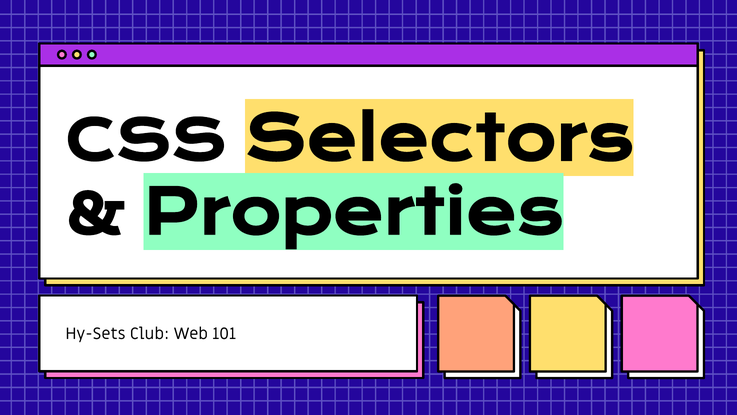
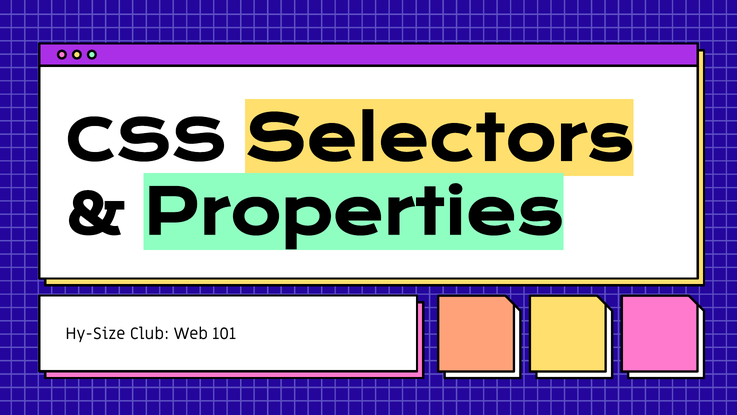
Hy-Sets: Hy-Sets -> Hy-Size
